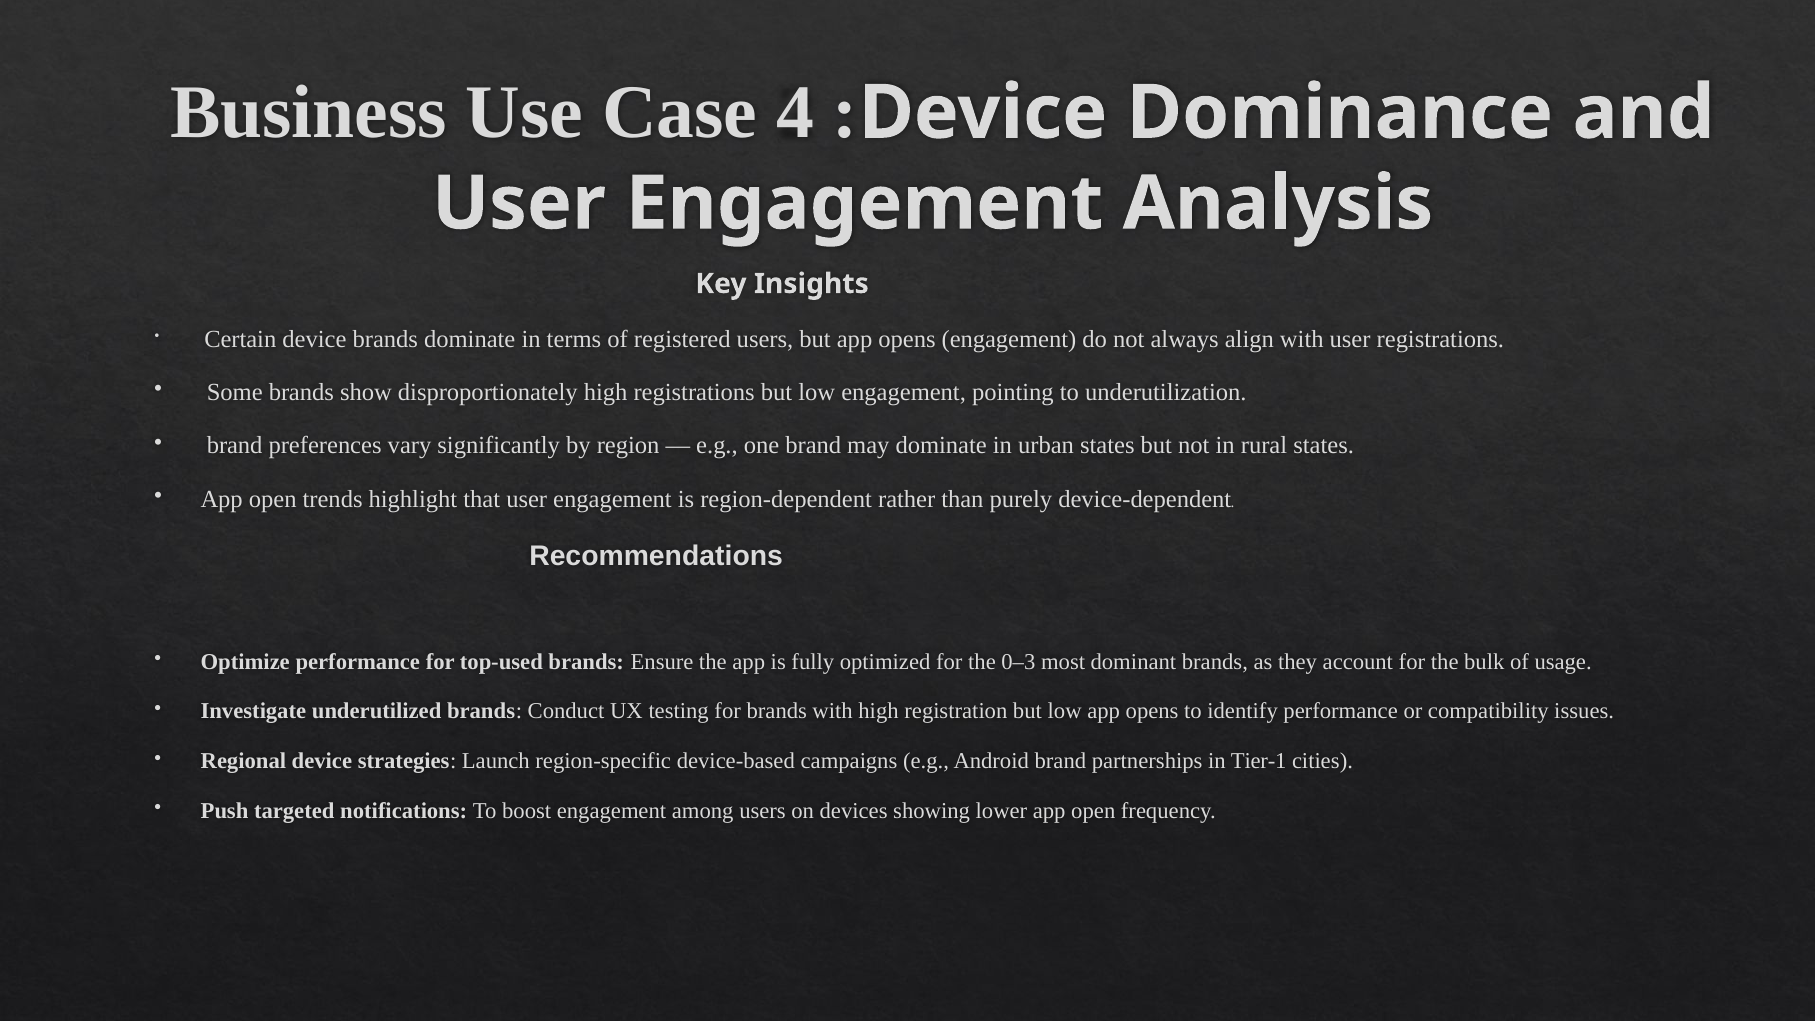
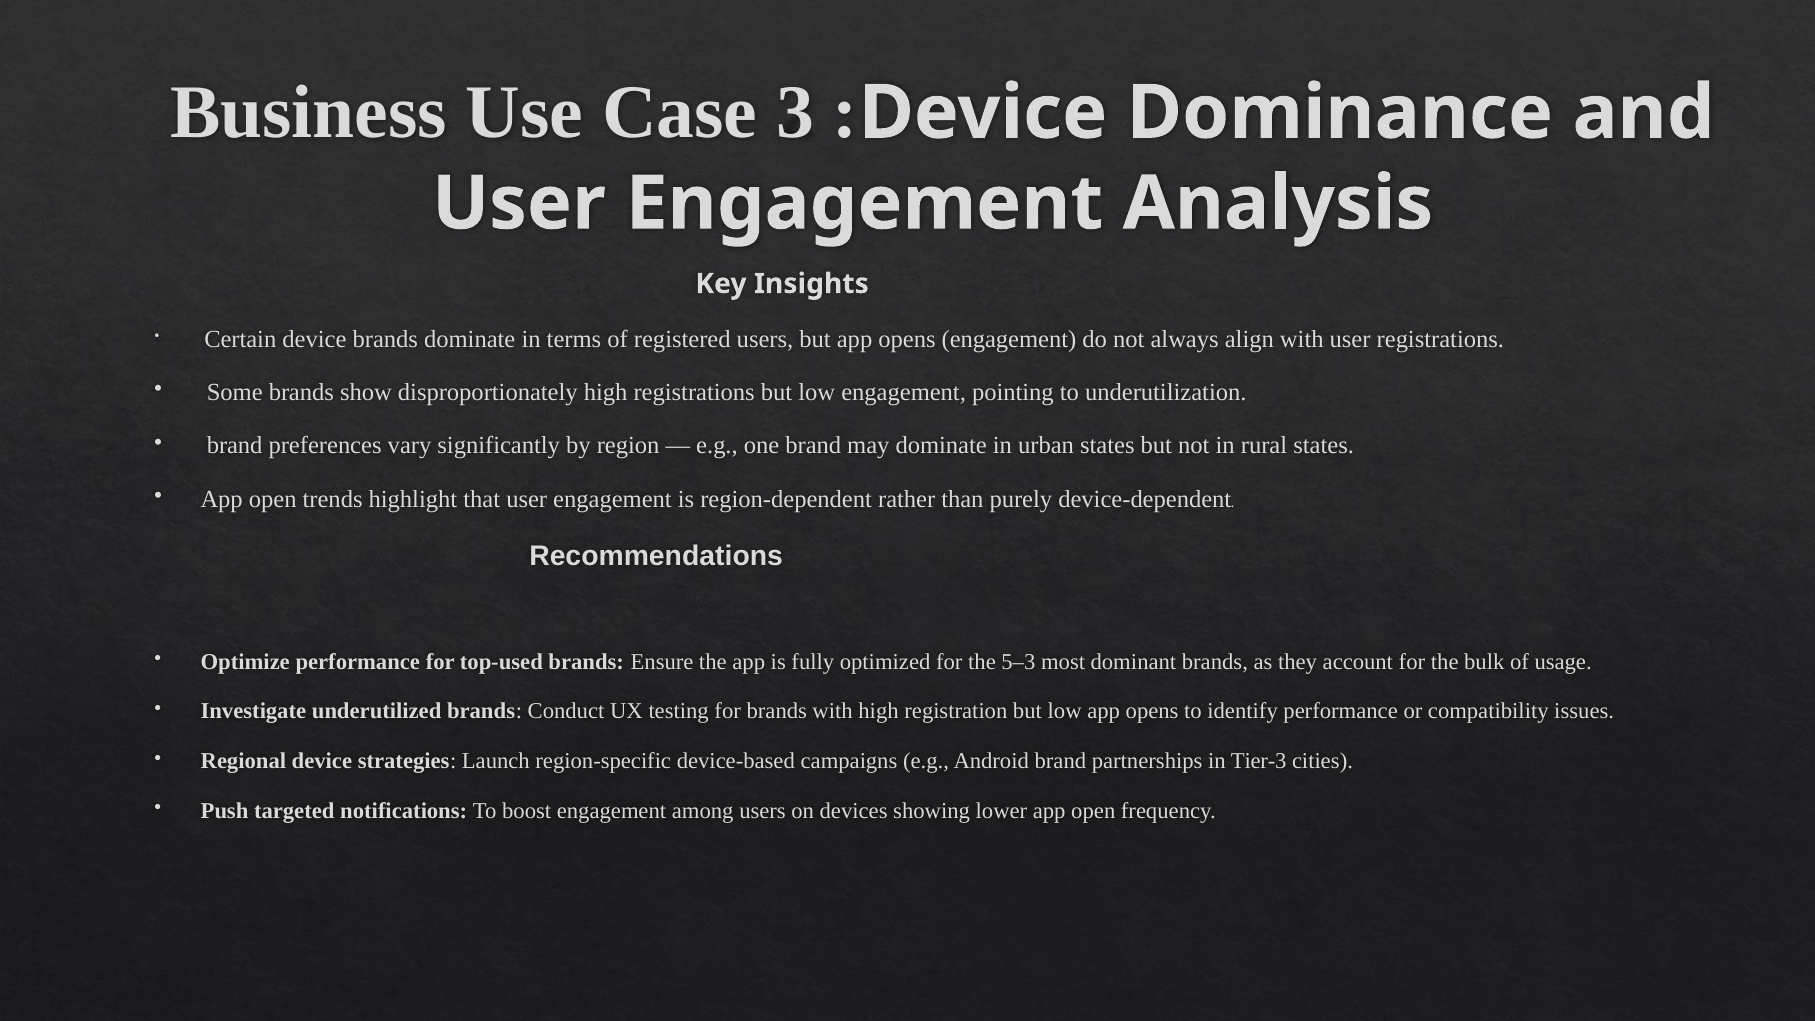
4: 4 -> 3
0–3: 0–3 -> 5–3
Tier-1: Tier-1 -> Tier-3
